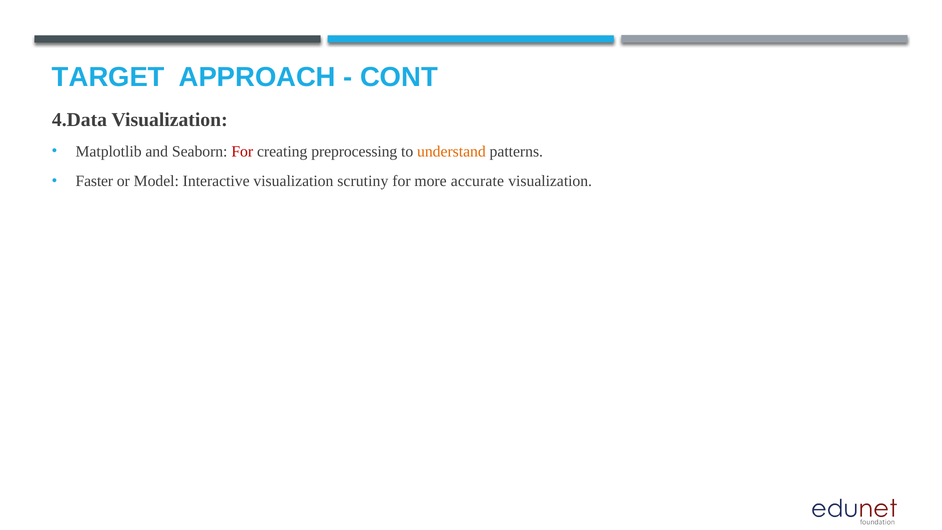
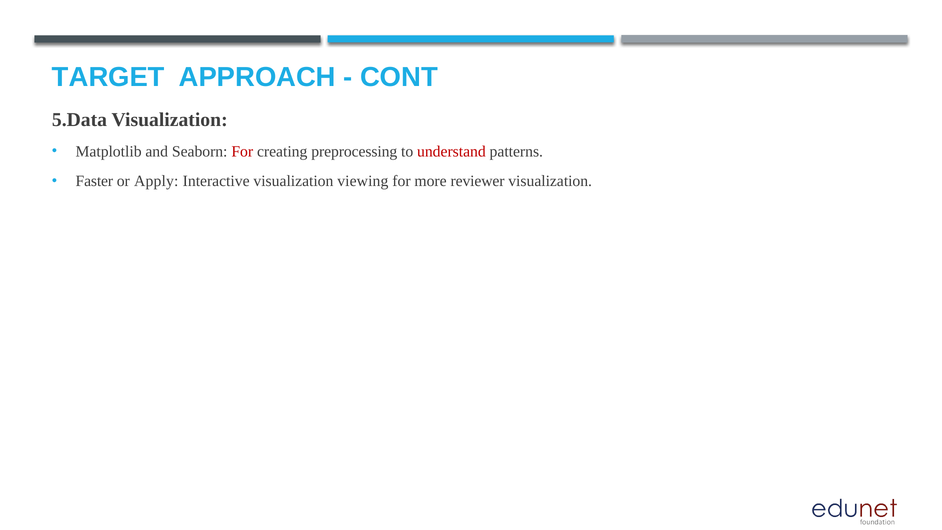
4.Data: 4.Data -> 5.Data
understand colour: orange -> red
Model: Model -> Apply
scrutiny: scrutiny -> viewing
accurate: accurate -> reviewer
